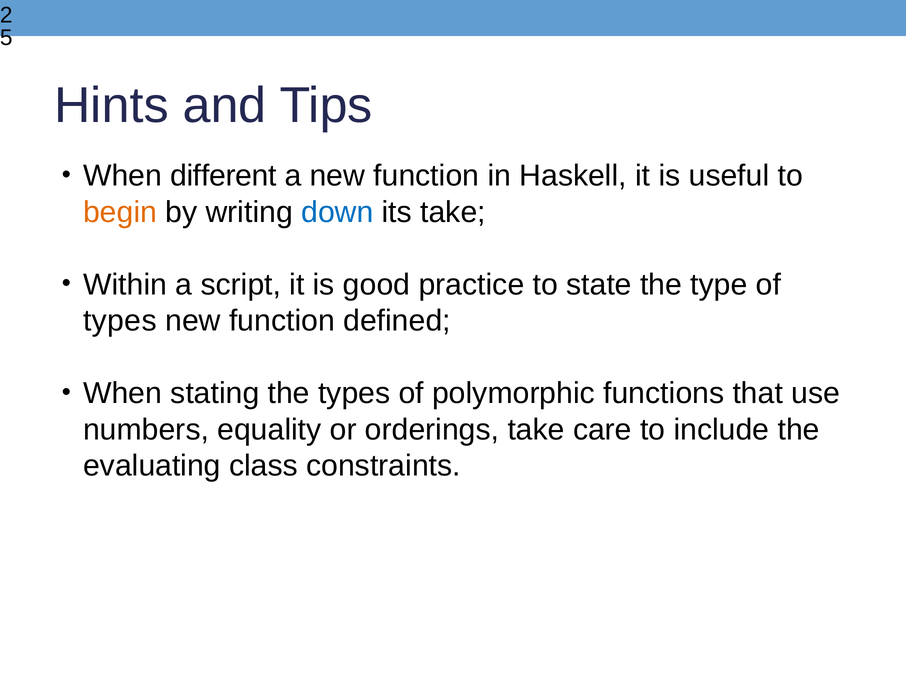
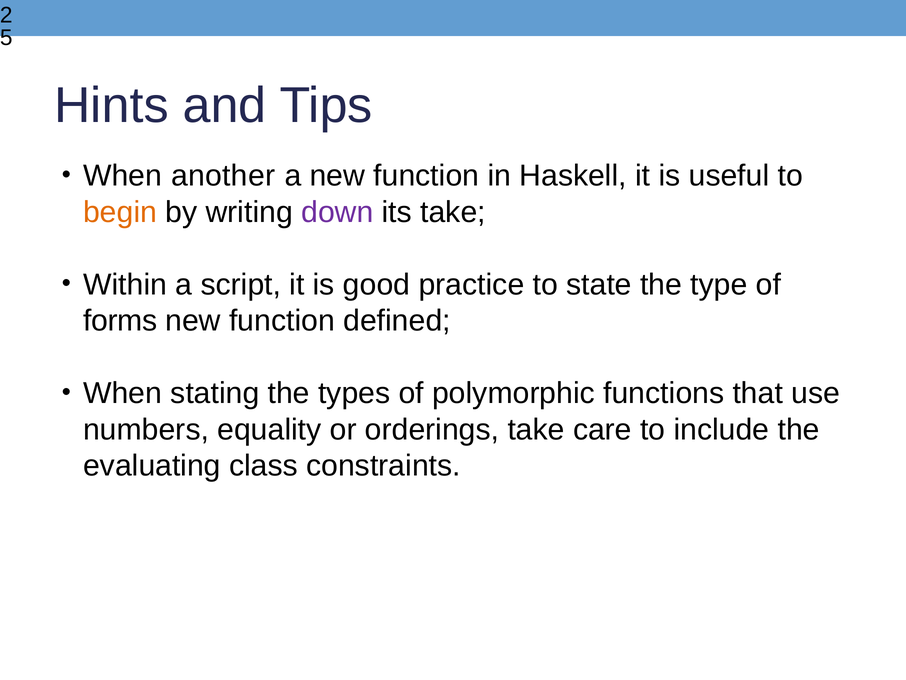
different: different -> another
down colour: blue -> purple
types at (120, 321): types -> forms
